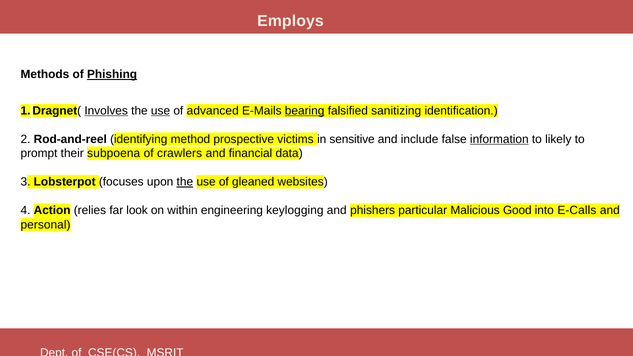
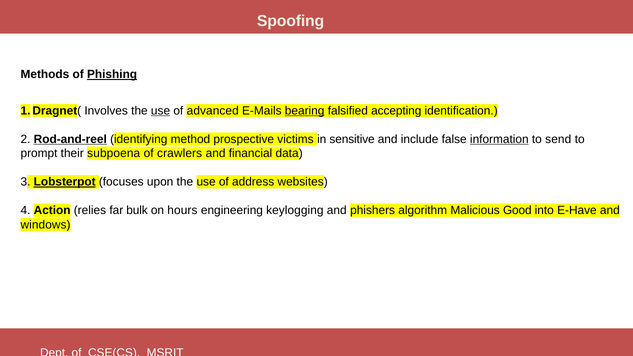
Employs: Employs -> Spoofing
Involves underline: present -> none
sanitizing: sanitizing -> accepting
Rod-and-reel underline: none -> present
likely: likely -> send
Lobsterpot underline: none -> present
the at (185, 182) underline: present -> none
gleaned: gleaned -> address
look: look -> bulk
within: within -> hours
particular: particular -> algorithm
E-Calls: E-Calls -> E-Have
personal: personal -> windows
